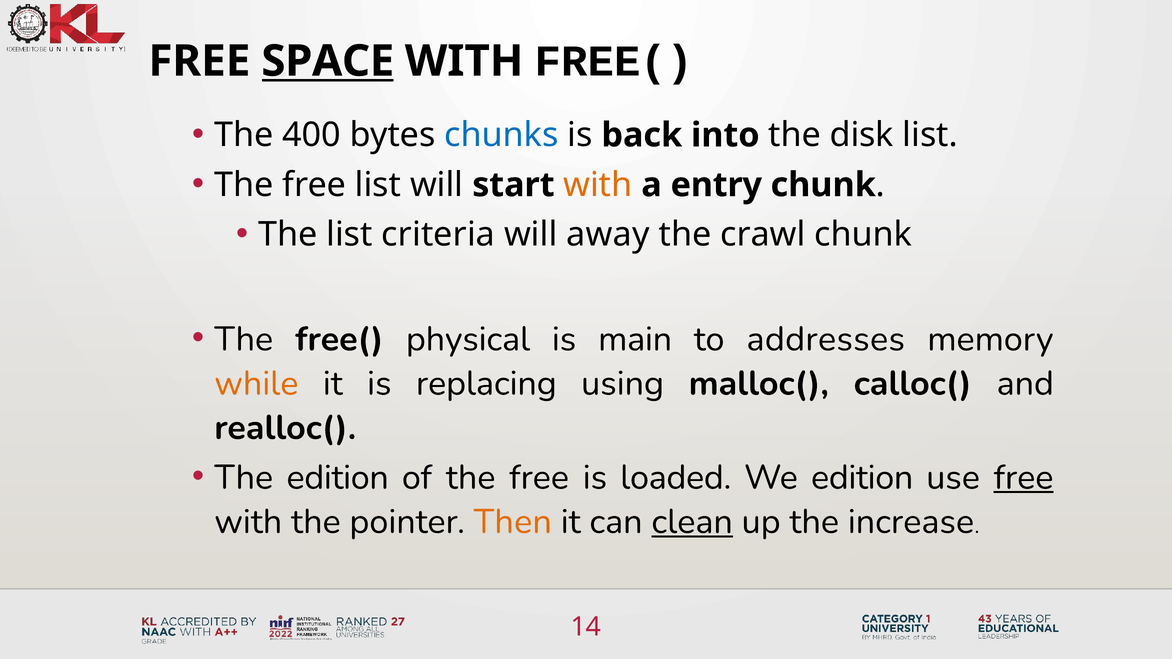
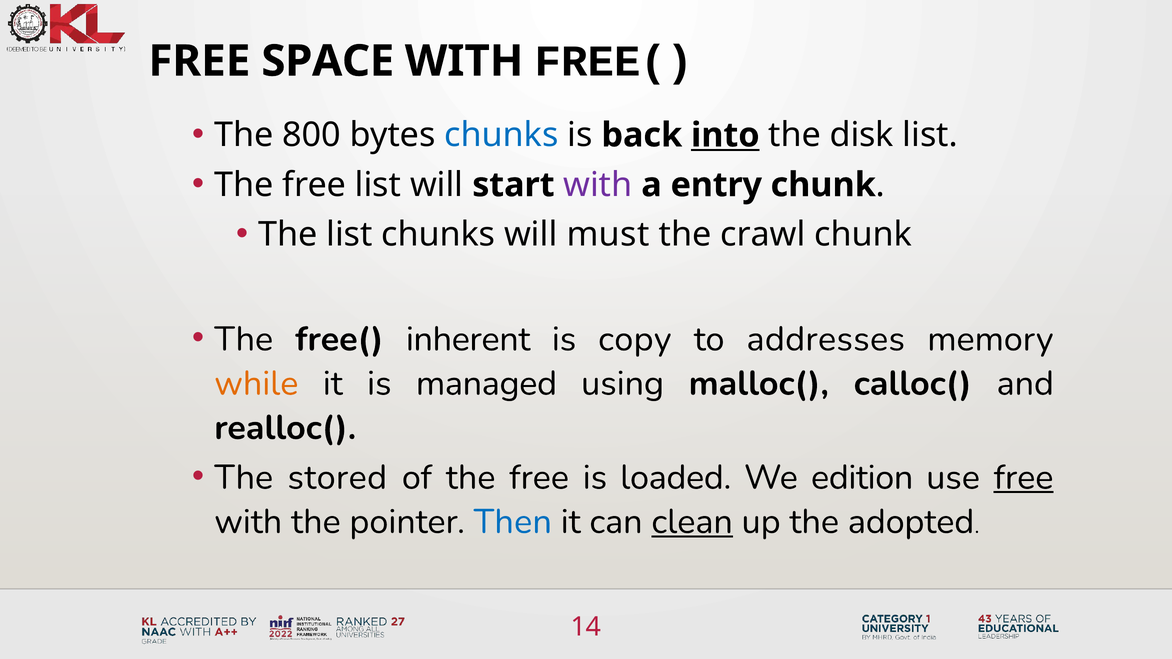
SPACE underline: present -> none
400: 400 -> 800
into underline: none -> present
with at (598, 185) colour: orange -> purple
list criteria: criteria -> chunks
away: away -> must
physical: physical -> inherent
main: main -> copy
replacing: replacing -> managed
The edition: edition -> stored
Then colour: orange -> blue
increase: increase -> adopted
